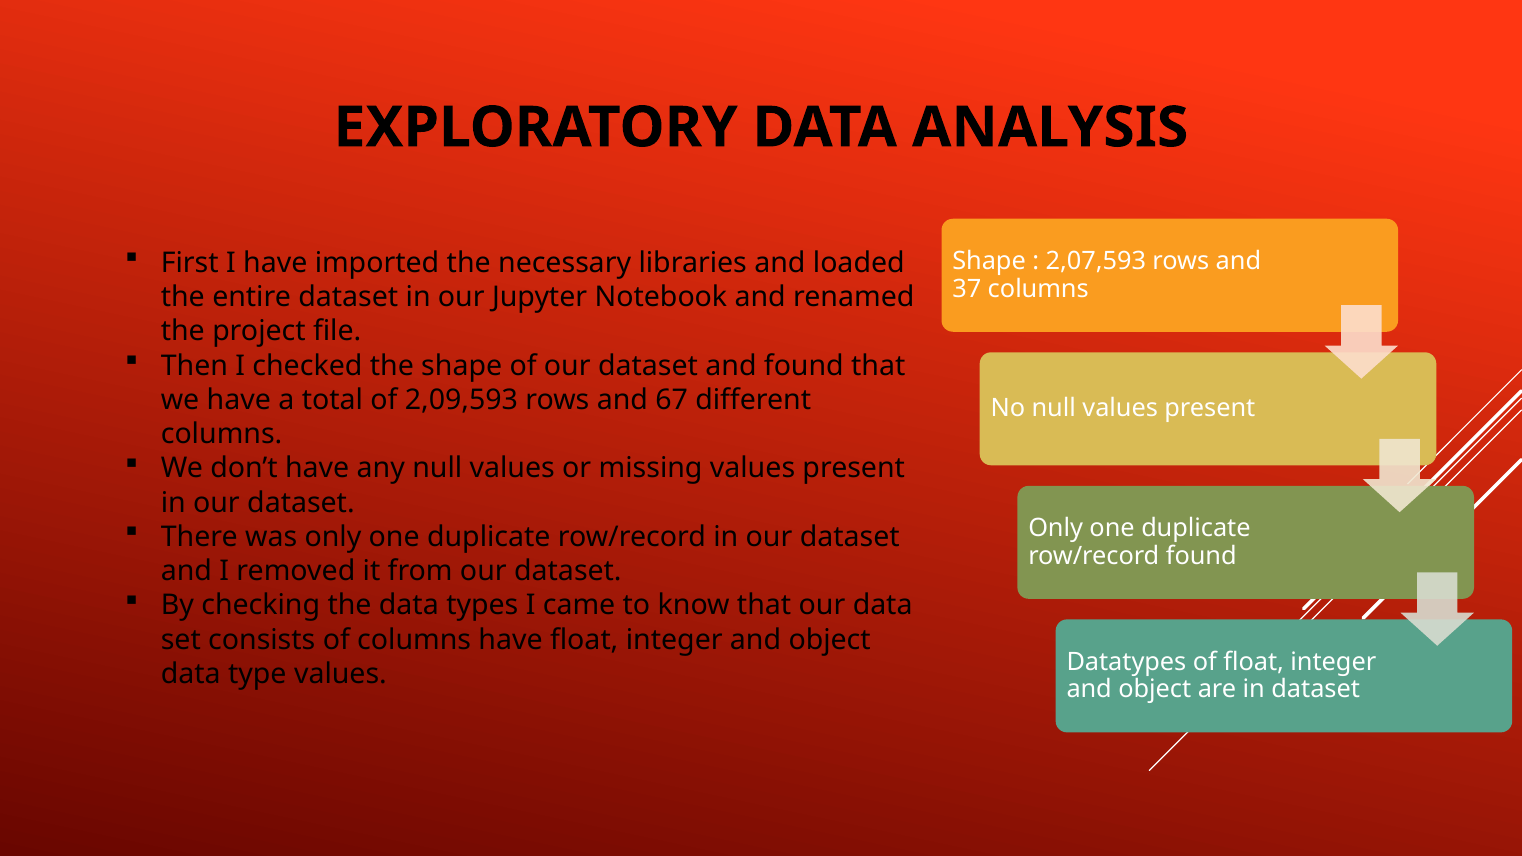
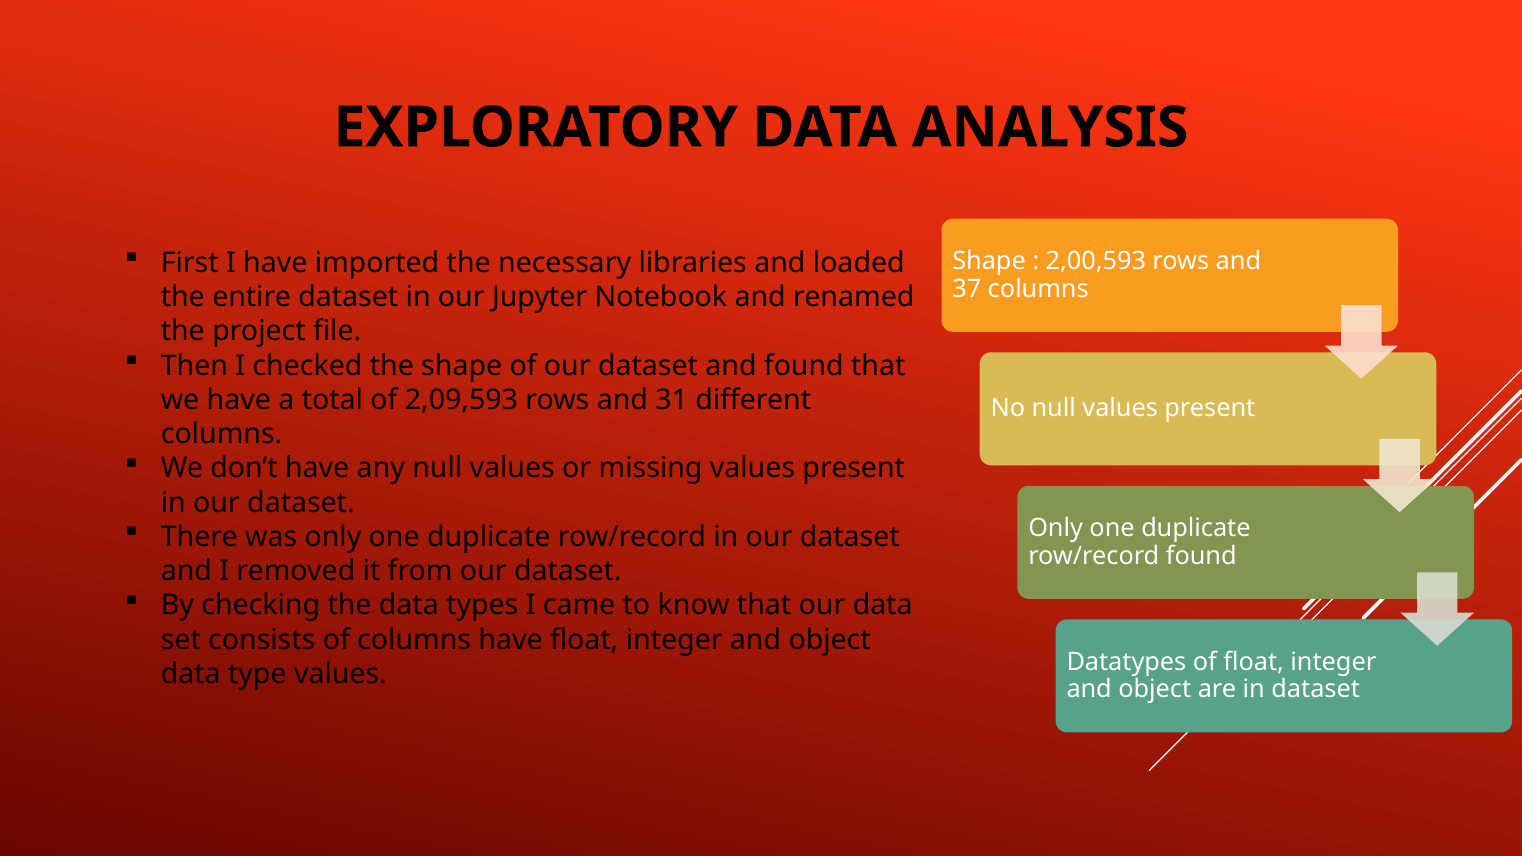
2,07,593: 2,07,593 -> 2,00,593
67: 67 -> 31
